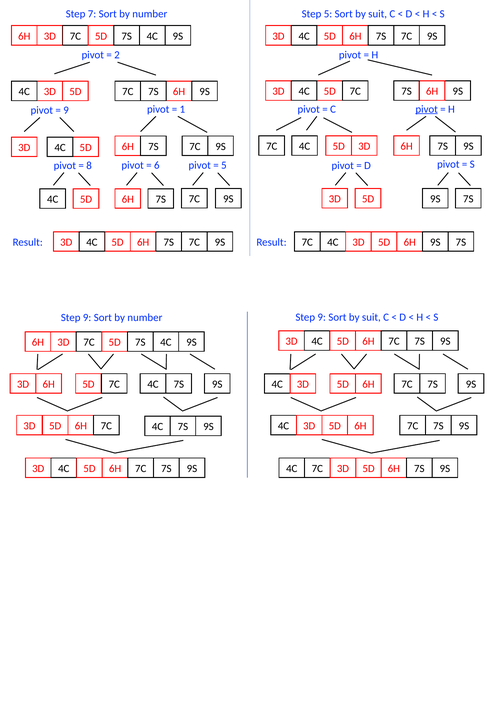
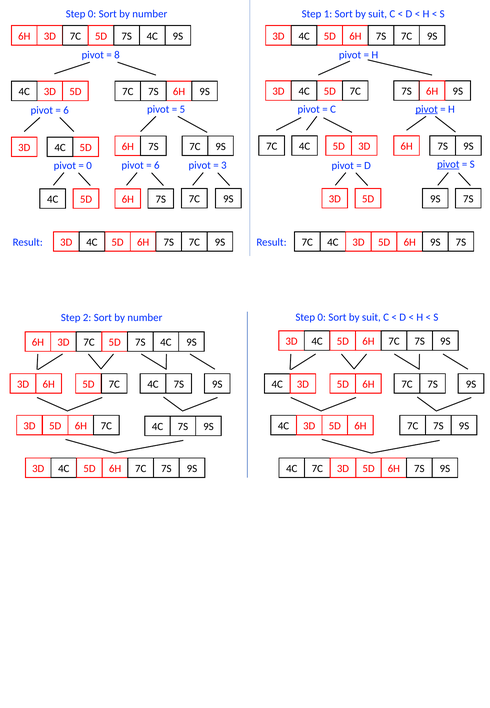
7 at (92, 14): 7 -> 0
Step 5: 5 -> 1
2: 2 -> 8
1: 1 -> 5
9 at (66, 110): 9 -> 6
pivot at (448, 164) underline: none -> present
8 at (89, 165): 8 -> 0
5 at (224, 165): 5 -> 3
9 at (322, 317): 9 -> 0
9 at (87, 318): 9 -> 2
